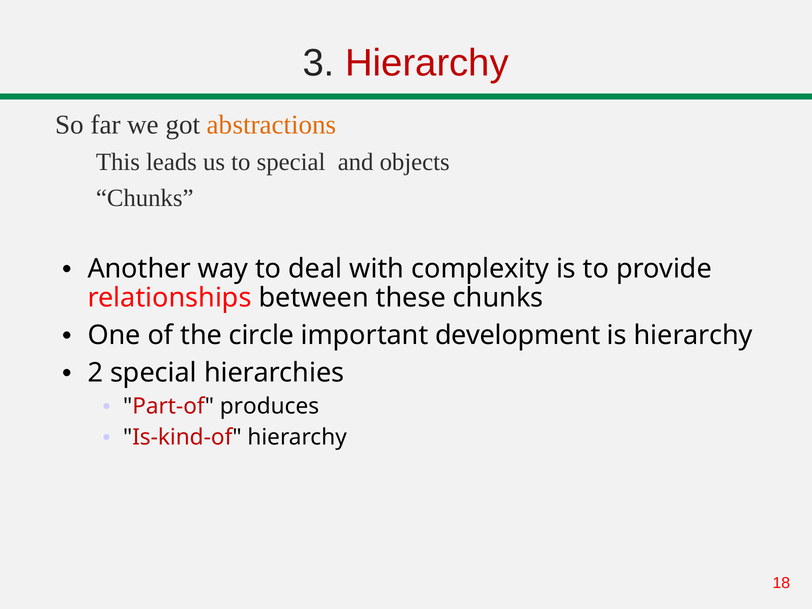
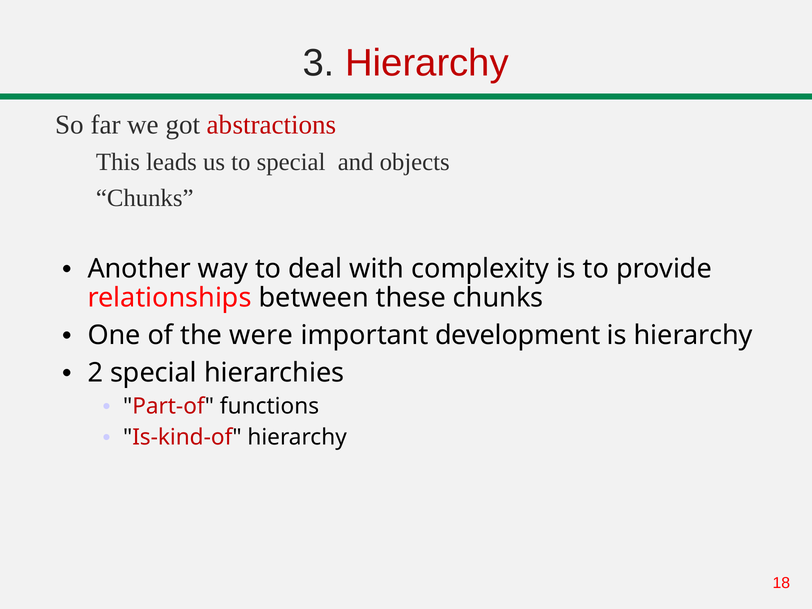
abstractions colour: orange -> red
circle: circle -> were
produces: produces -> functions
